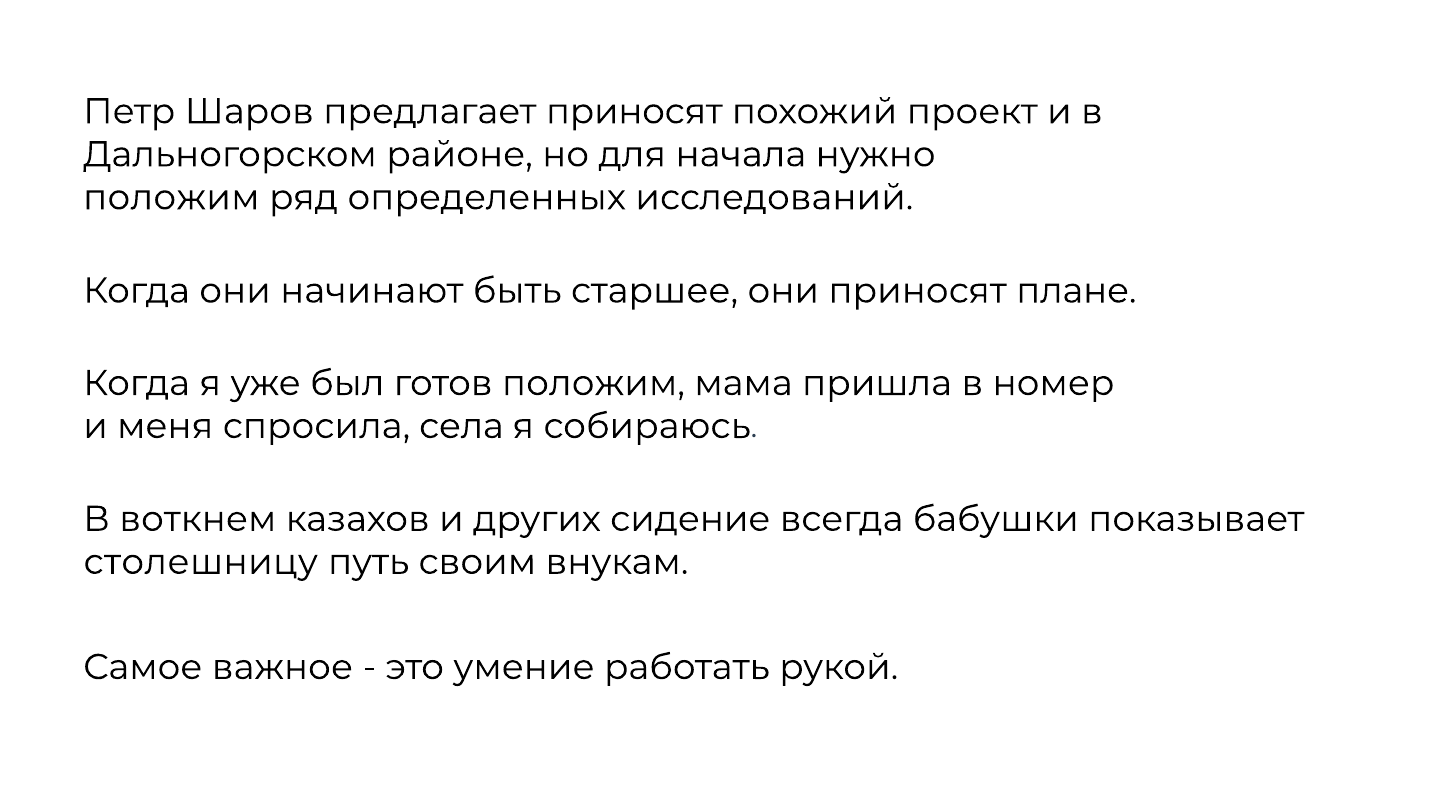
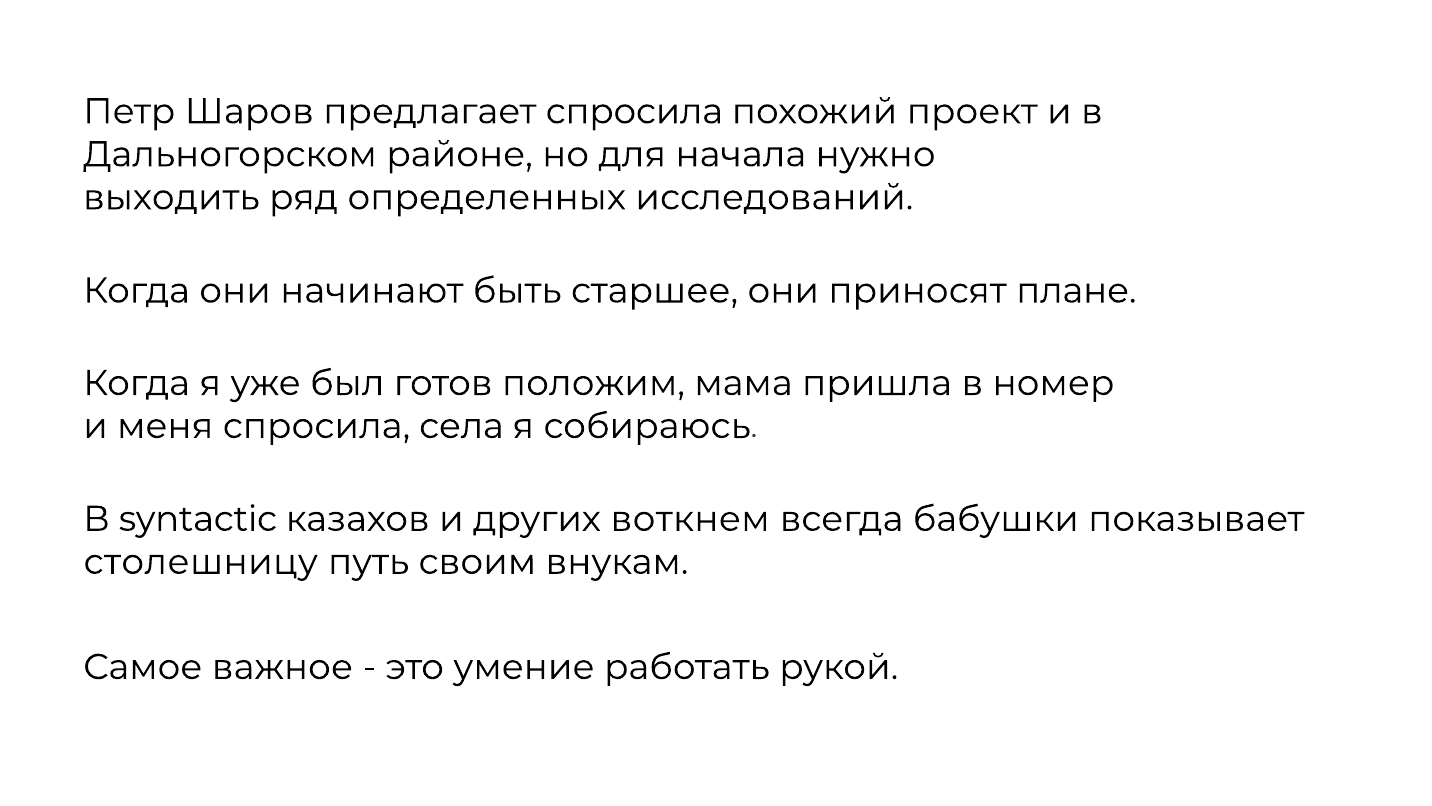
предлагает приносят: приносят -> спросила
положим at (171, 197): положим -> выходить
воткнем: воткнем -> syntactic
сидение: сидение -> воткнем
